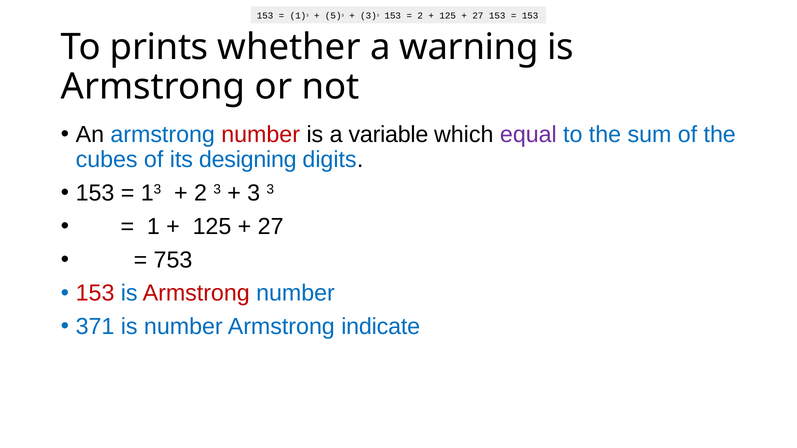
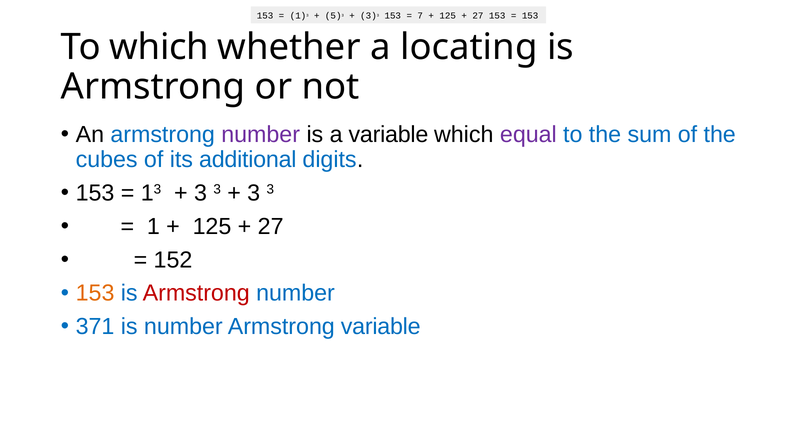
2 at (420, 16): 2 -> 7
To prints: prints -> which
warning: warning -> locating
number at (261, 135) colour: red -> purple
designing: designing -> additional
2 at (200, 193): 2 -> 3
753: 753 -> 152
153 at (95, 294) colour: red -> orange
Armstrong indicate: indicate -> variable
